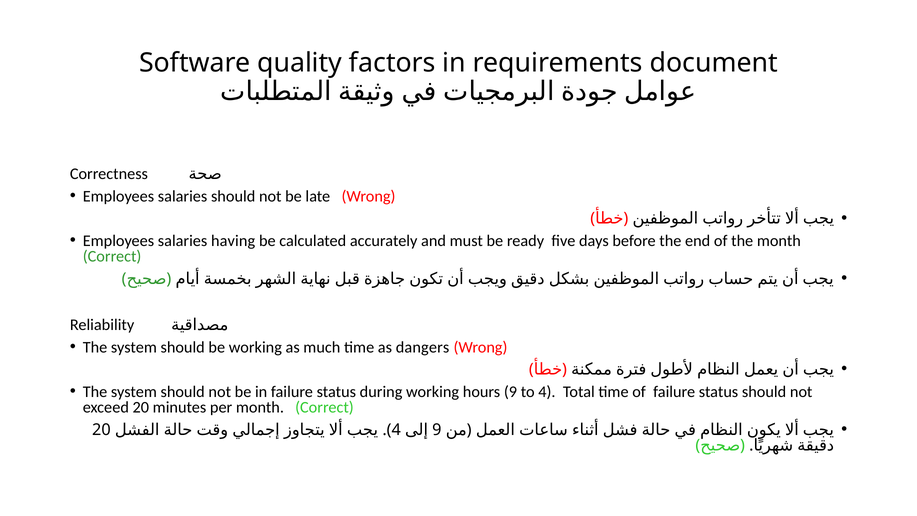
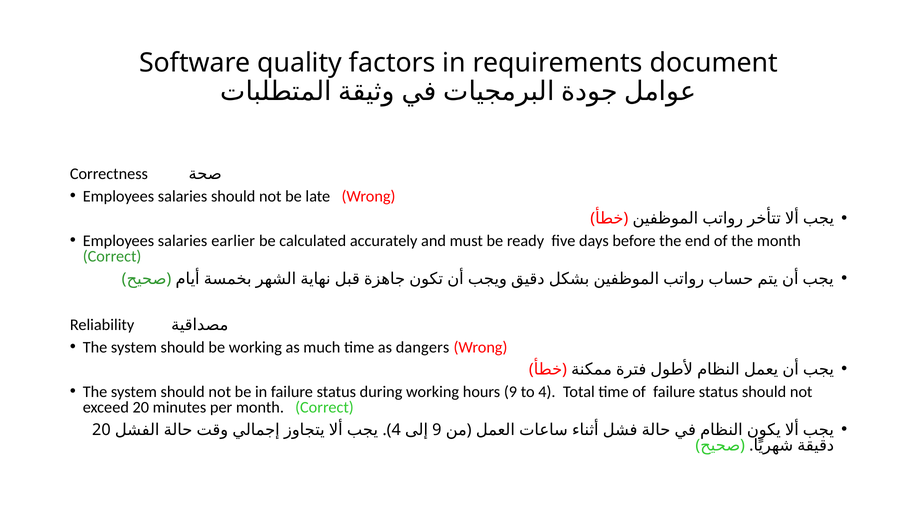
having: having -> earlier
